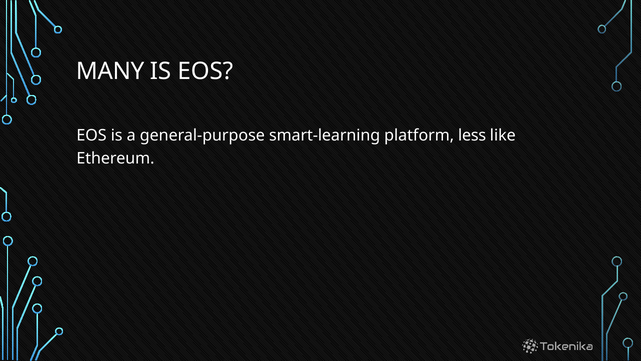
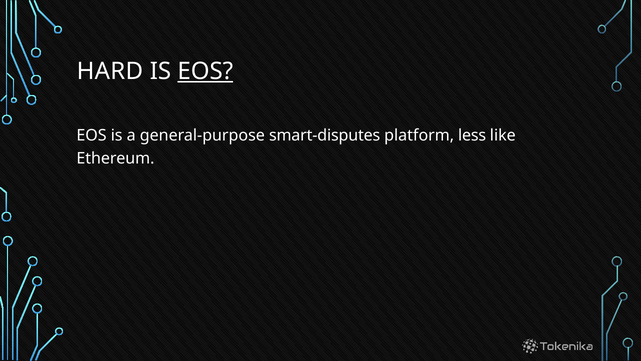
MANY: MANY -> HARD
EOS at (205, 71) underline: none -> present
smart-learning: smart-learning -> smart-disputes
